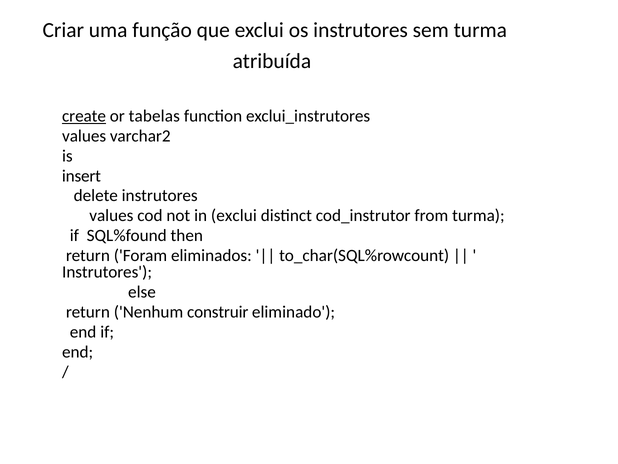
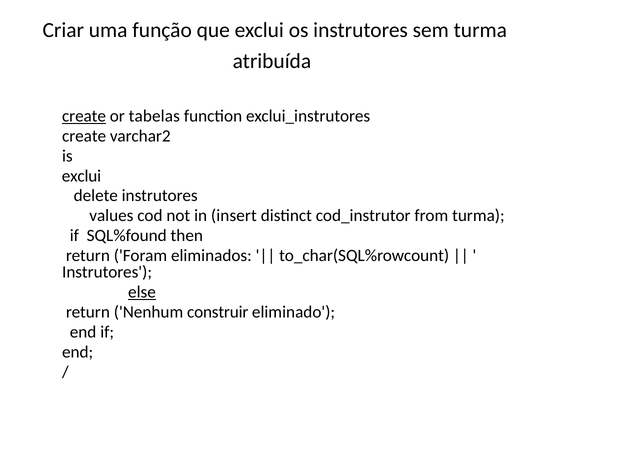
values at (84, 136): values -> create
insert at (81, 176): insert -> exclui
in exclui: exclui -> insert
else underline: none -> present
